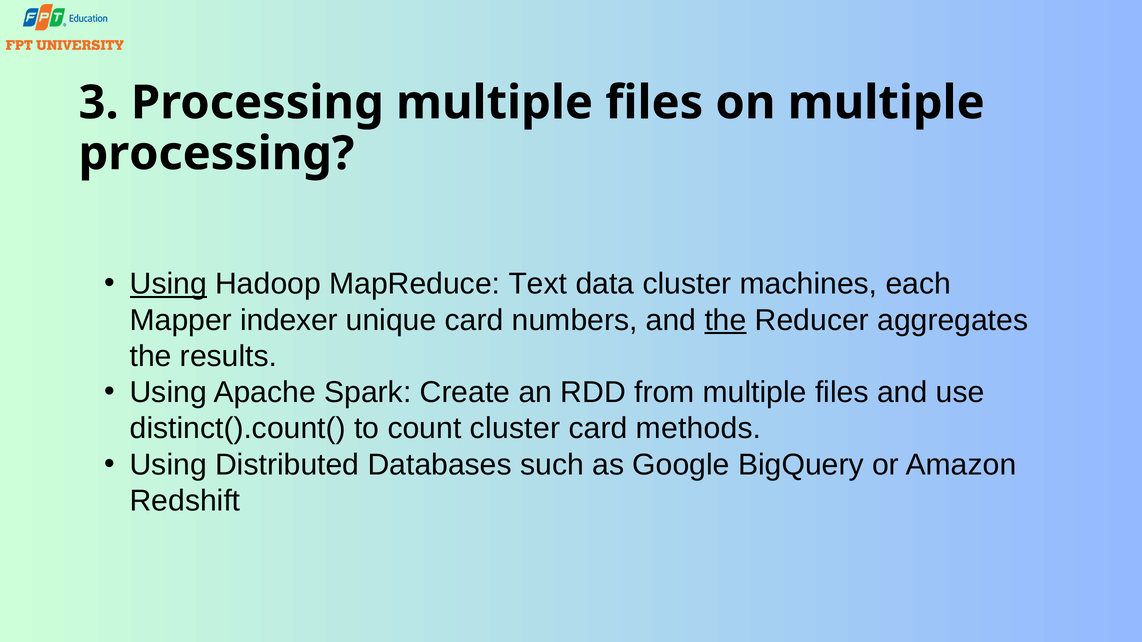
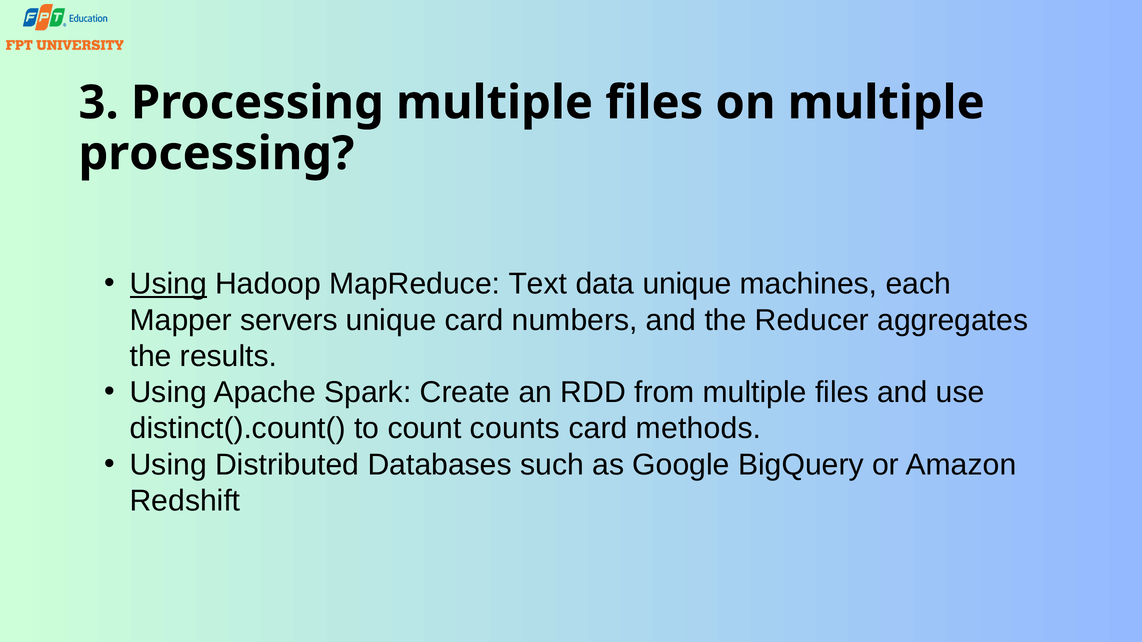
data cluster: cluster -> unique
indexer: indexer -> servers
the at (726, 320) underline: present -> none
count cluster: cluster -> counts
